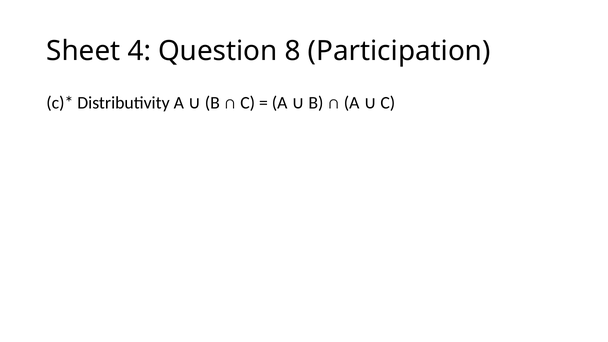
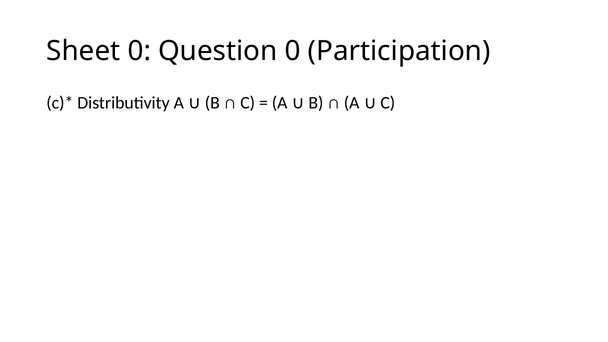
Sheet 4: 4 -> 0
Question 8: 8 -> 0
